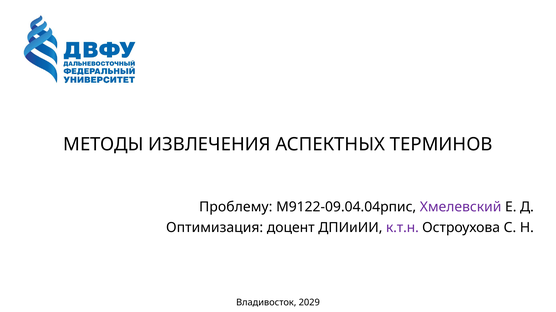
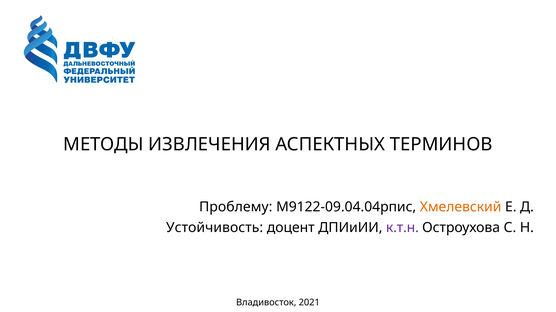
Хмелевский colour: purple -> orange
Оптимизация: Оптимизация -> Устойчивость
2029: 2029 -> 2021
